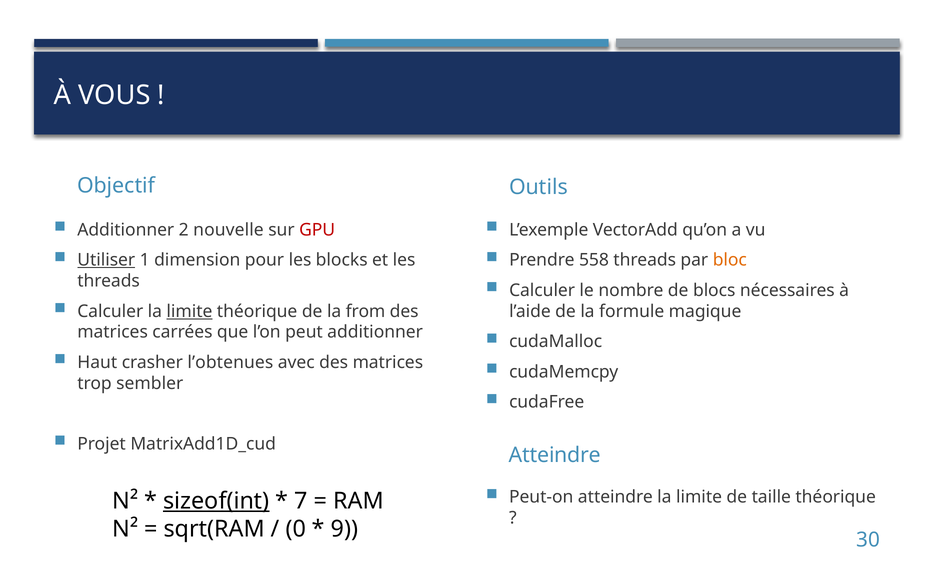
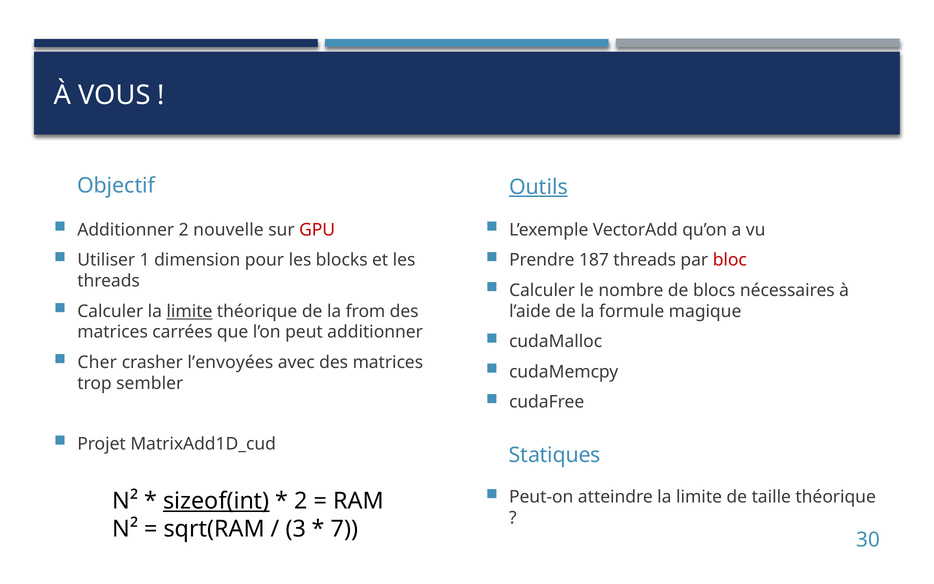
Outils underline: none -> present
Utiliser underline: present -> none
558: 558 -> 187
bloc colour: orange -> red
Haut: Haut -> Cher
l’obtenues: l’obtenues -> l’envoyées
Atteindre at (555, 455): Atteindre -> Statiques
7 at (301, 501): 7 -> 2
0: 0 -> 3
9: 9 -> 7
